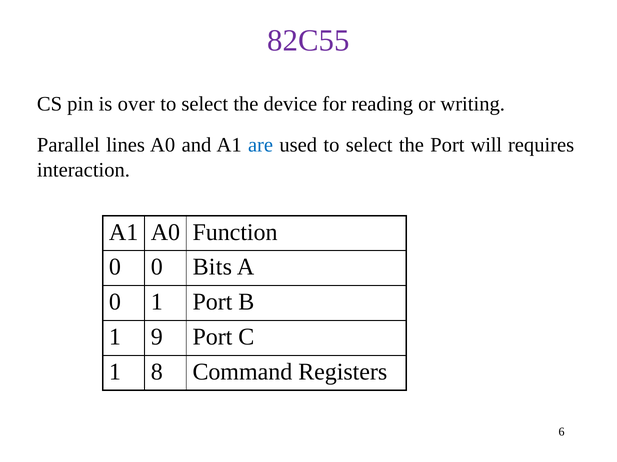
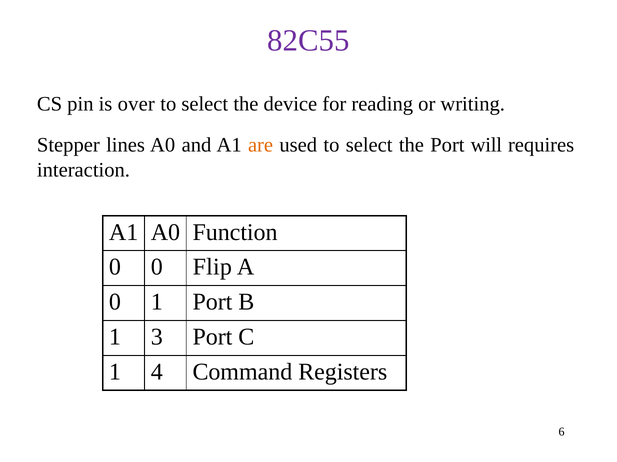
Parallel: Parallel -> Stepper
are colour: blue -> orange
Bits: Bits -> Flip
9: 9 -> 3
8: 8 -> 4
